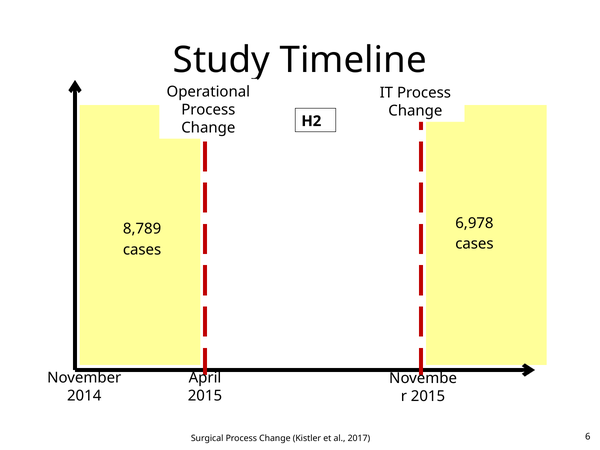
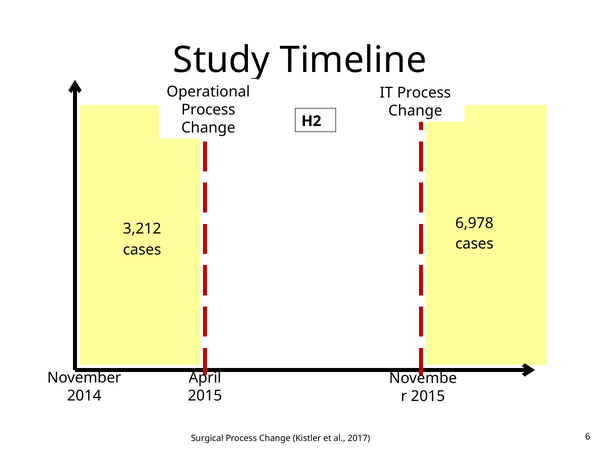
8,789: 8,789 -> 3,212
